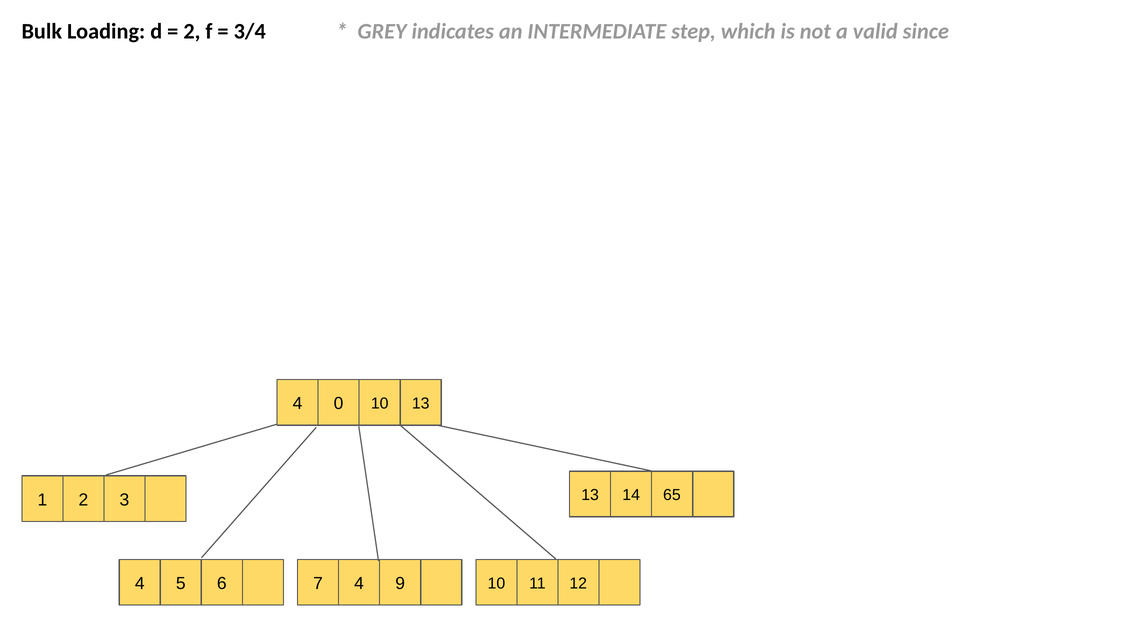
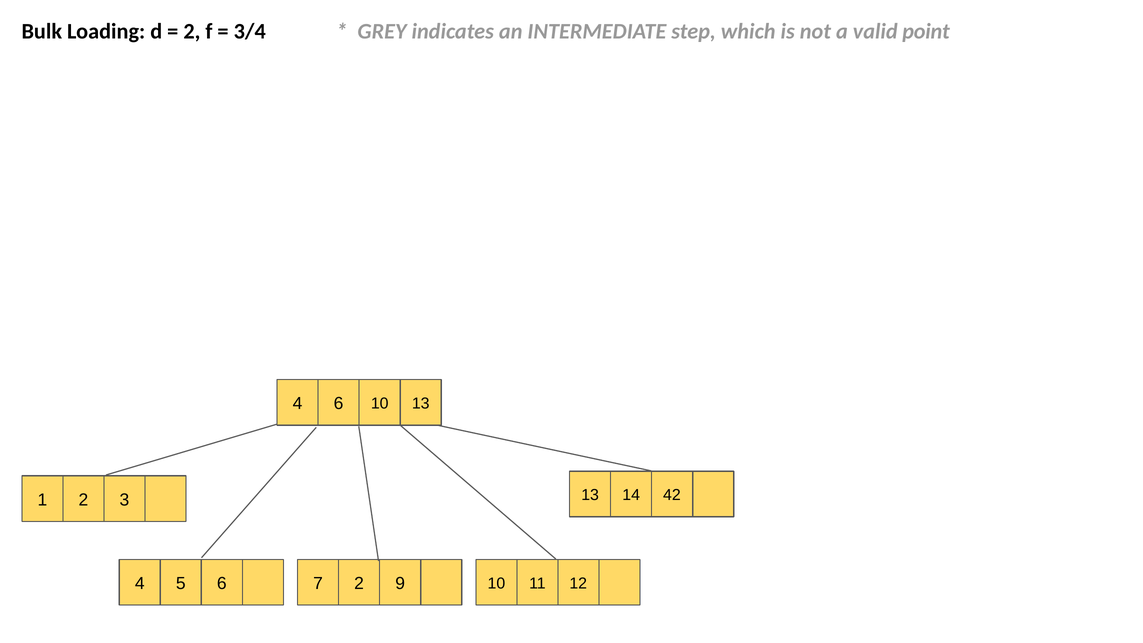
since: since -> point
4 0: 0 -> 6
65: 65 -> 42
7 4: 4 -> 2
